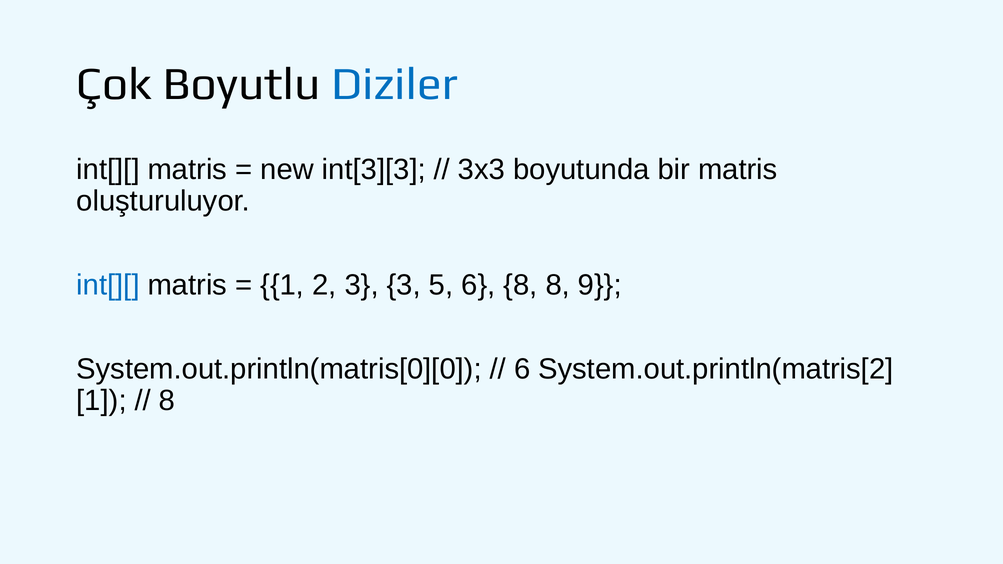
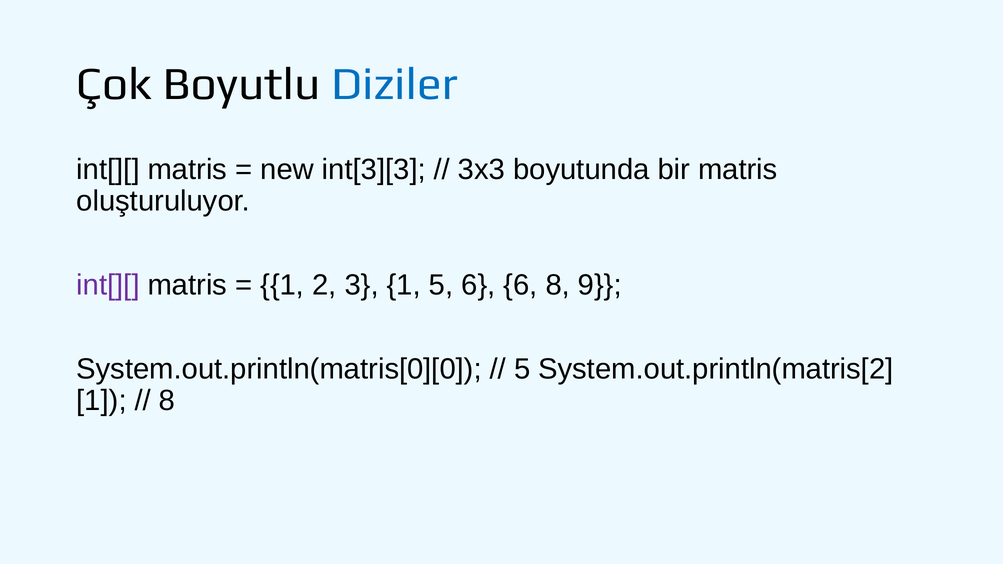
int[][ at (108, 285) colour: blue -> purple
3 3: 3 -> 1
6 8: 8 -> 6
6 at (522, 369): 6 -> 5
